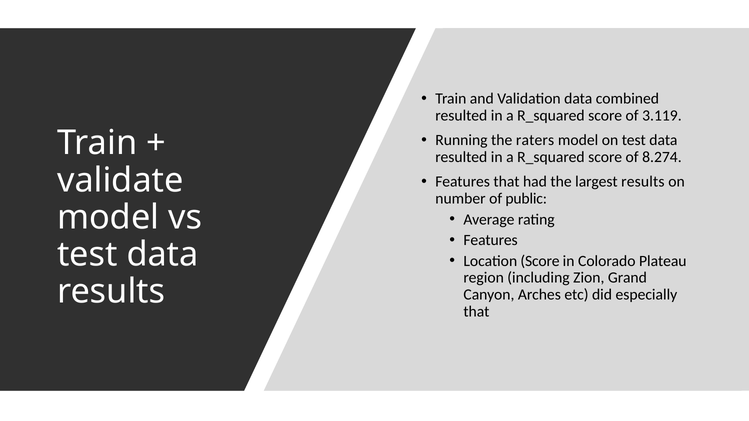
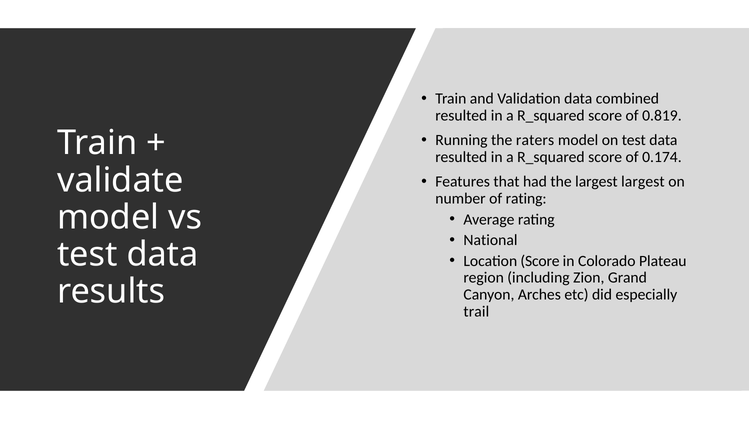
3.119: 3.119 -> 0.819
8.274: 8.274 -> 0.174
largest results: results -> largest
of public: public -> rating
Features at (491, 240): Features -> National
that at (476, 312): that -> trail
